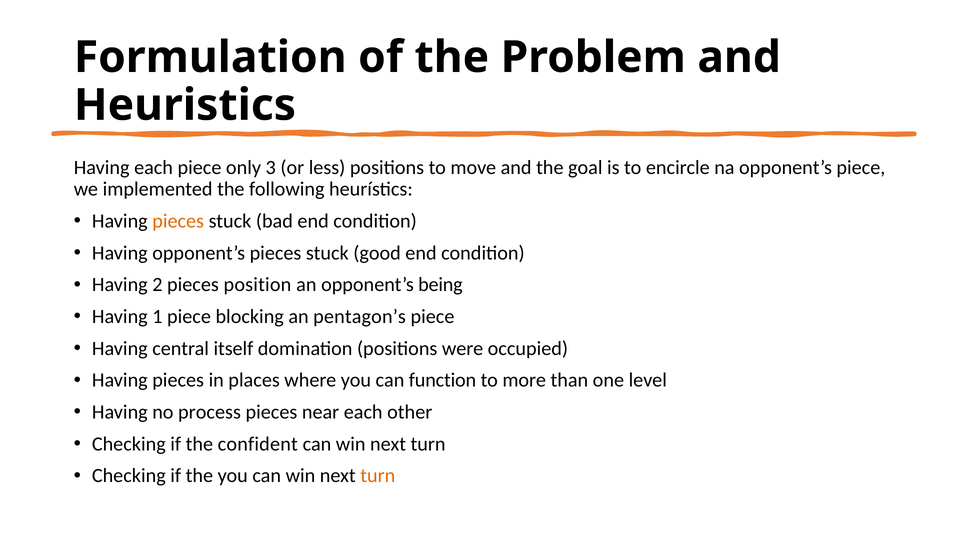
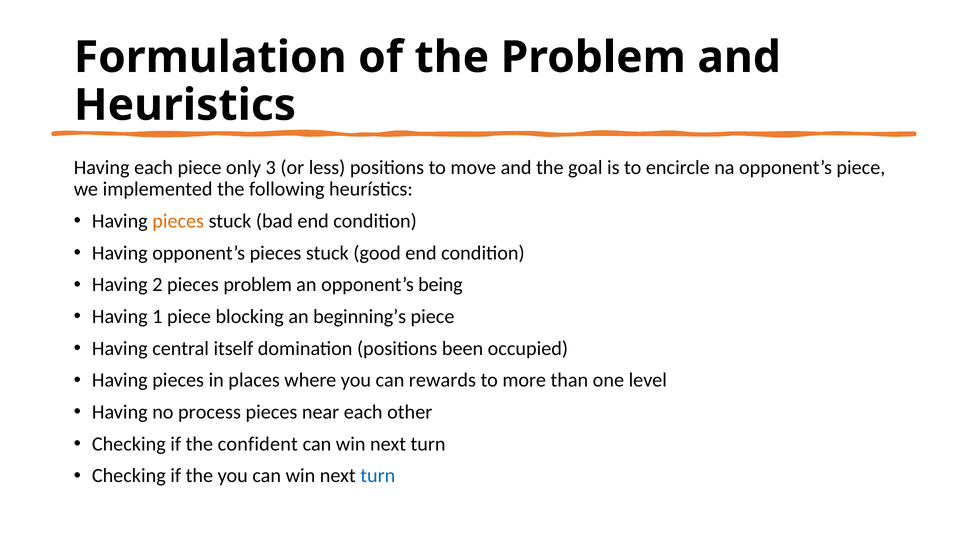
pieces position: position -> problem
pentagon’s: pentagon’s -> beginning’s
were: were -> been
function: function -> rewards
turn at (378, 476) colour: orange -> blue
